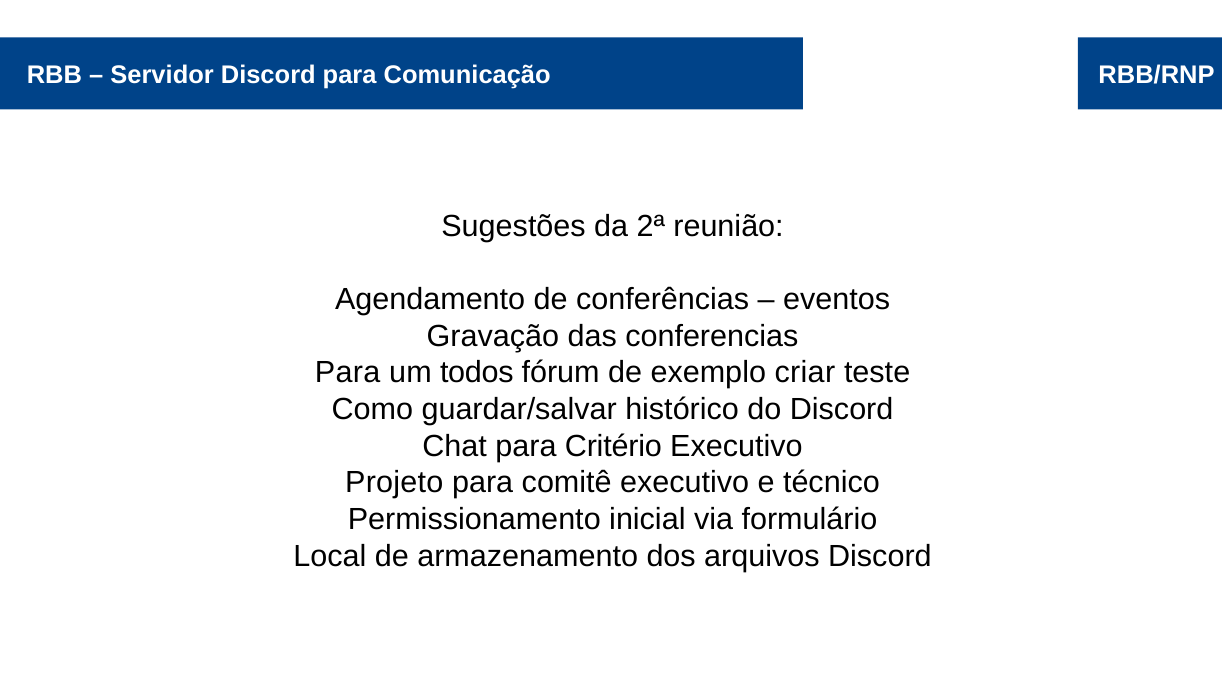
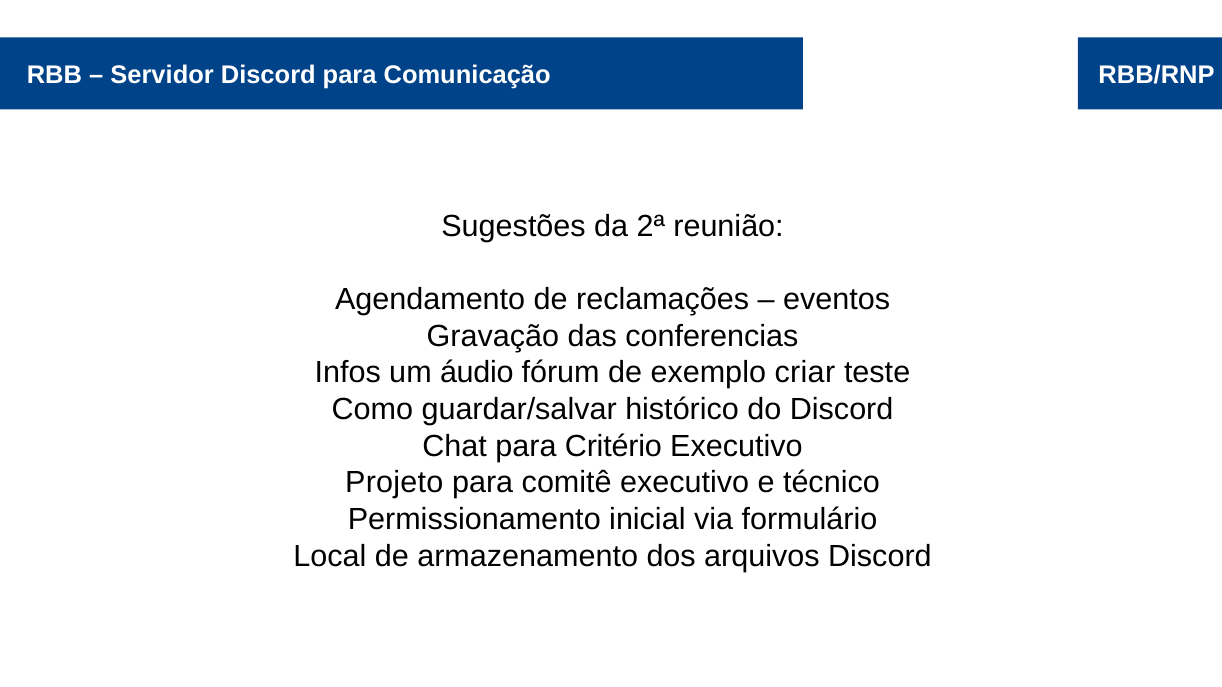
conferências: conferências -> reclamações
Para at (348, 373): Para -> Infos
todos: todos -> áudio
